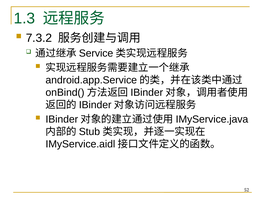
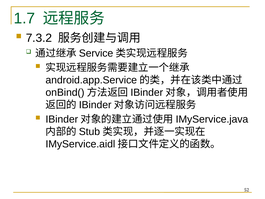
1.3: 1.3 -> 1.7
